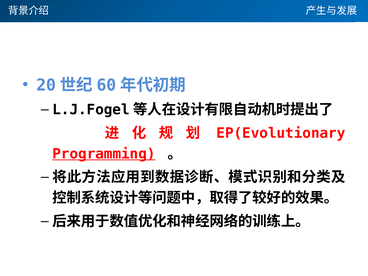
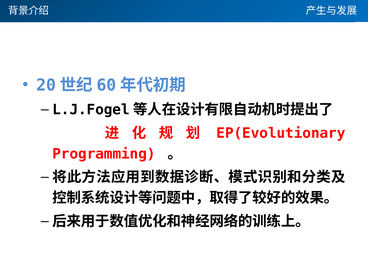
Programming underline: present -> none
